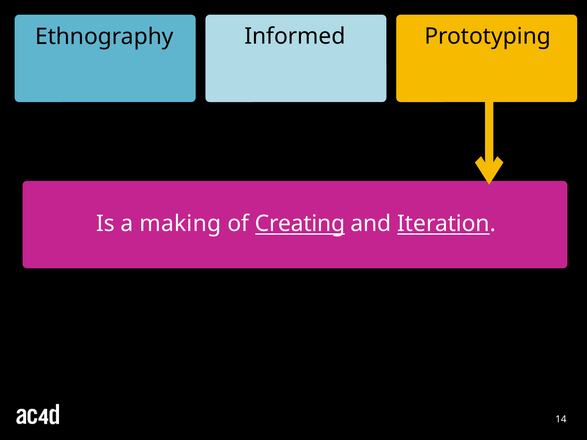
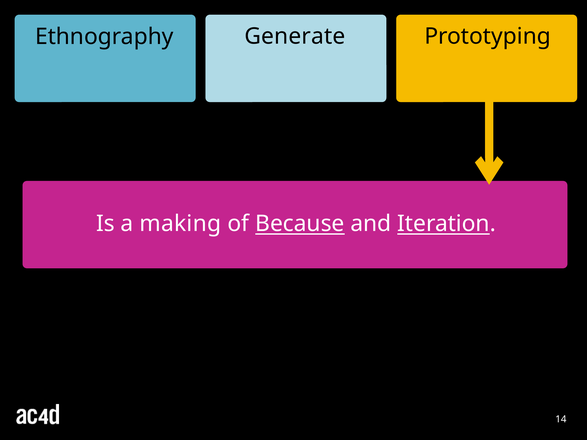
Informed: Informed -> Generate
Creating: Creating -> Because
